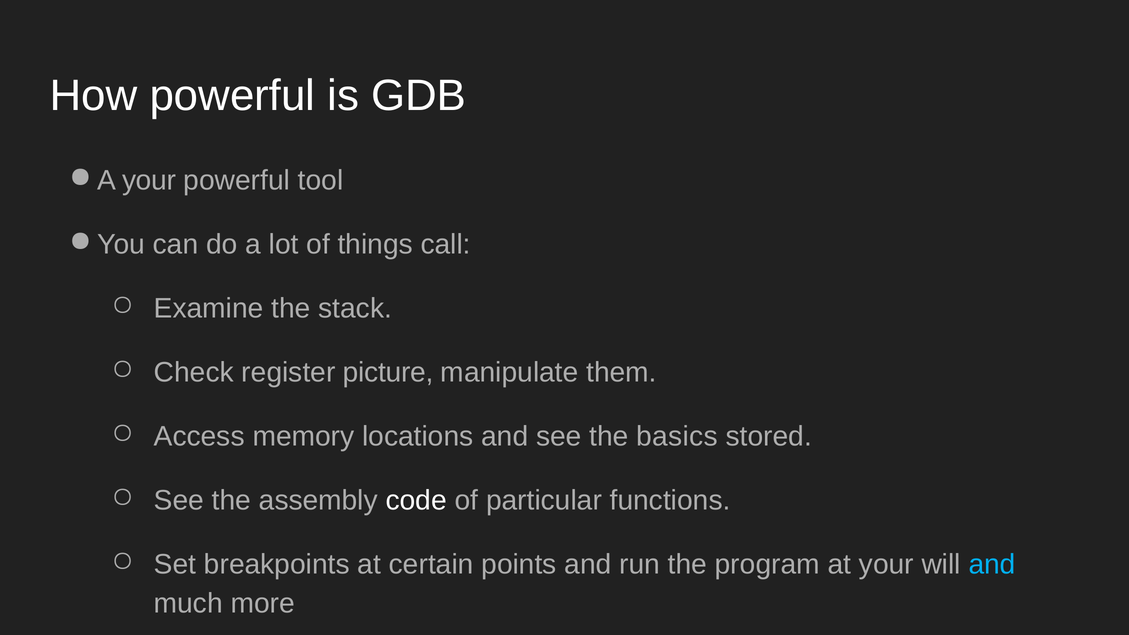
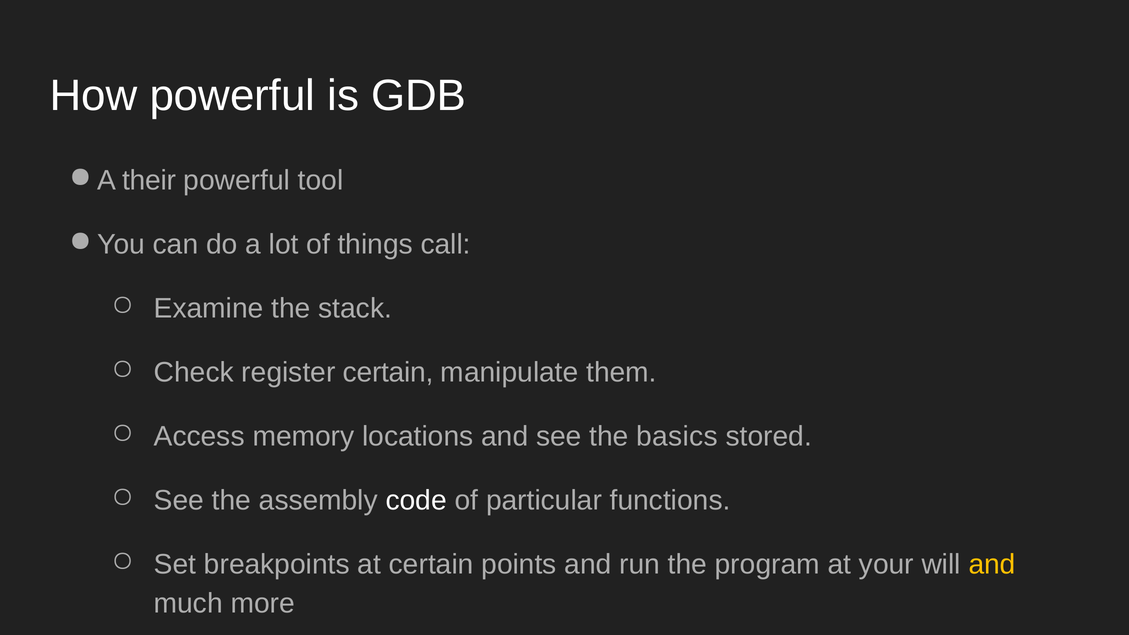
your at (149, 181): your -> their
register picture: picture -> certain
and at (992, 565) colour: light blue -> yellow
